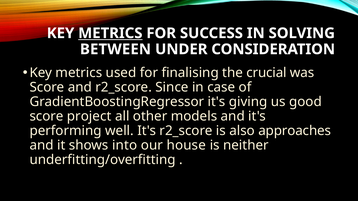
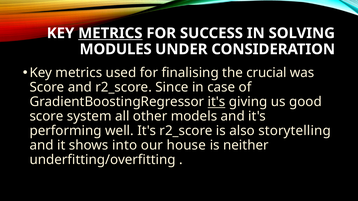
BETWEEN: BETWEEN -> MODULES
it's at (217, 102) underline: none -> present
project: project -> system
approaches: approaches -> storytelling
